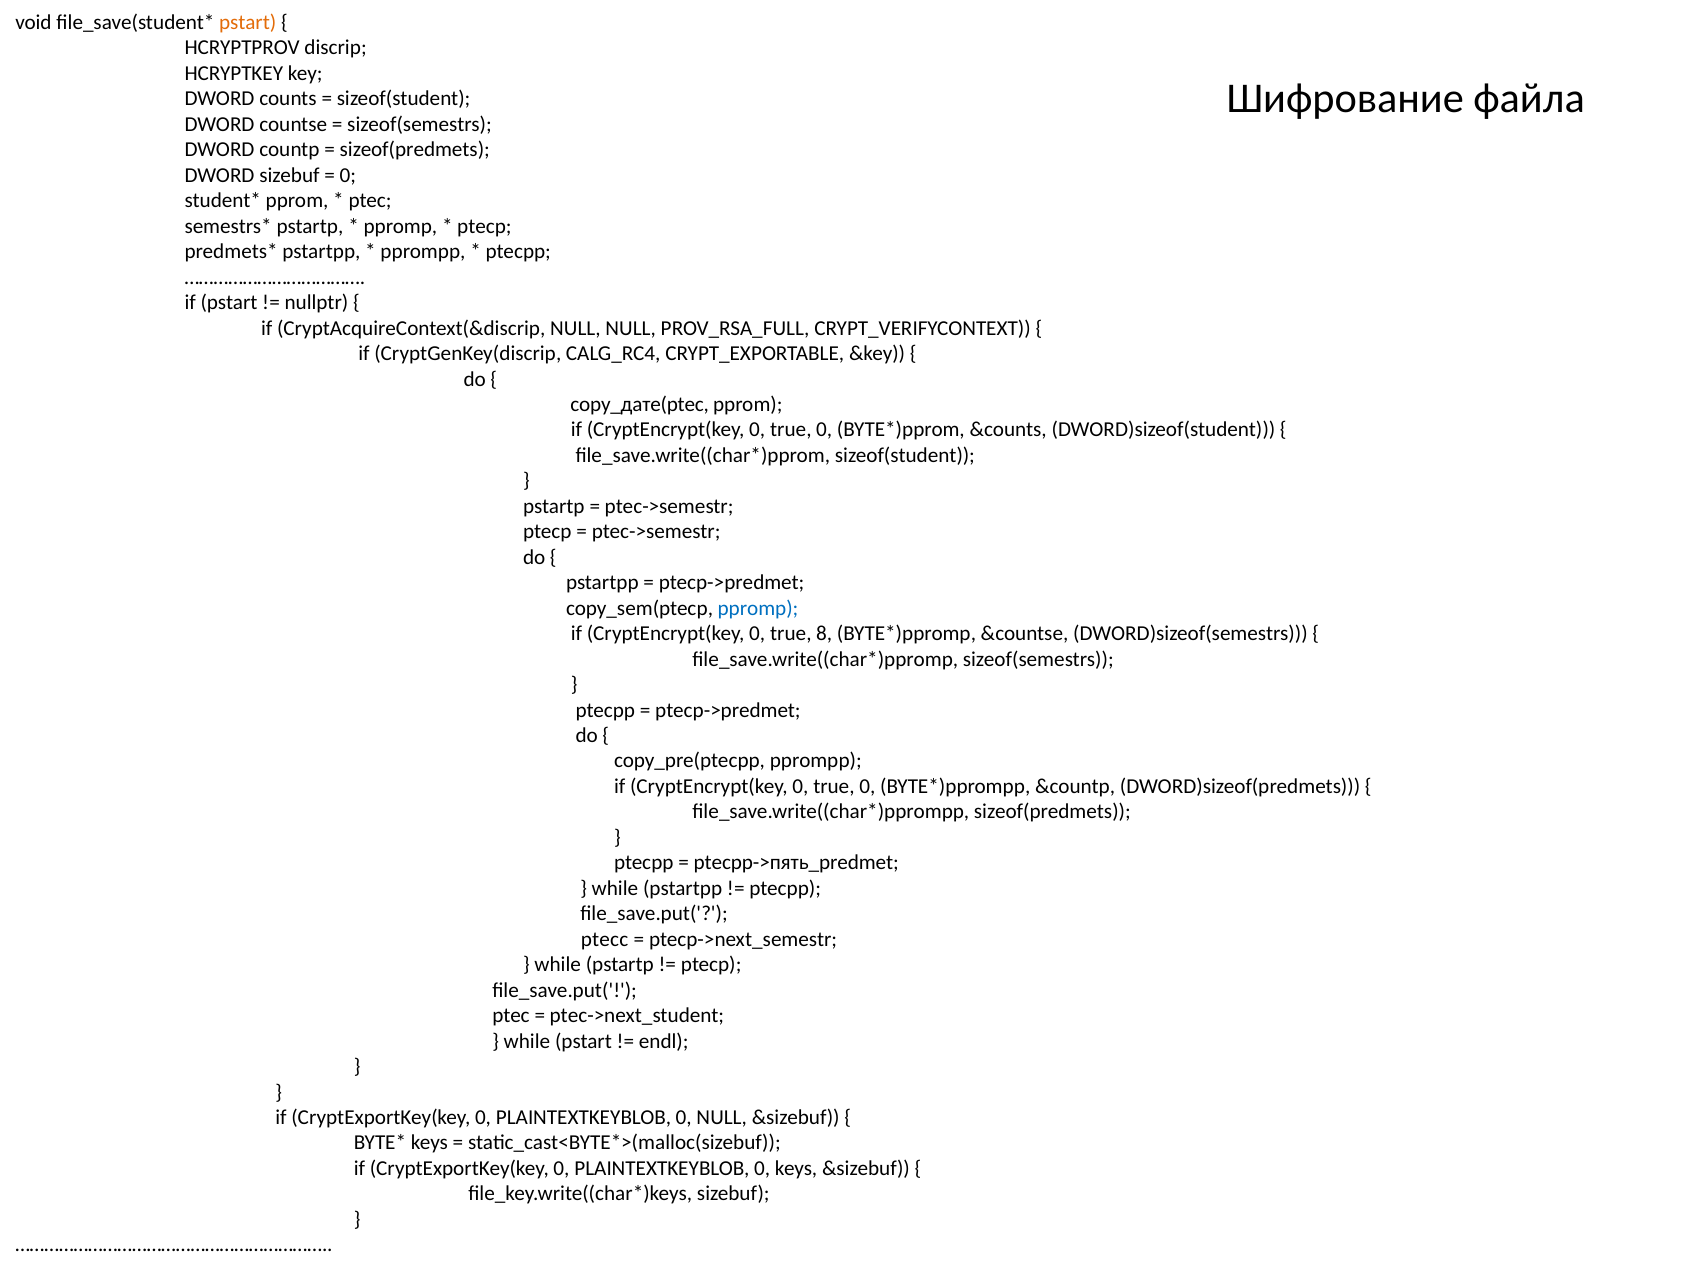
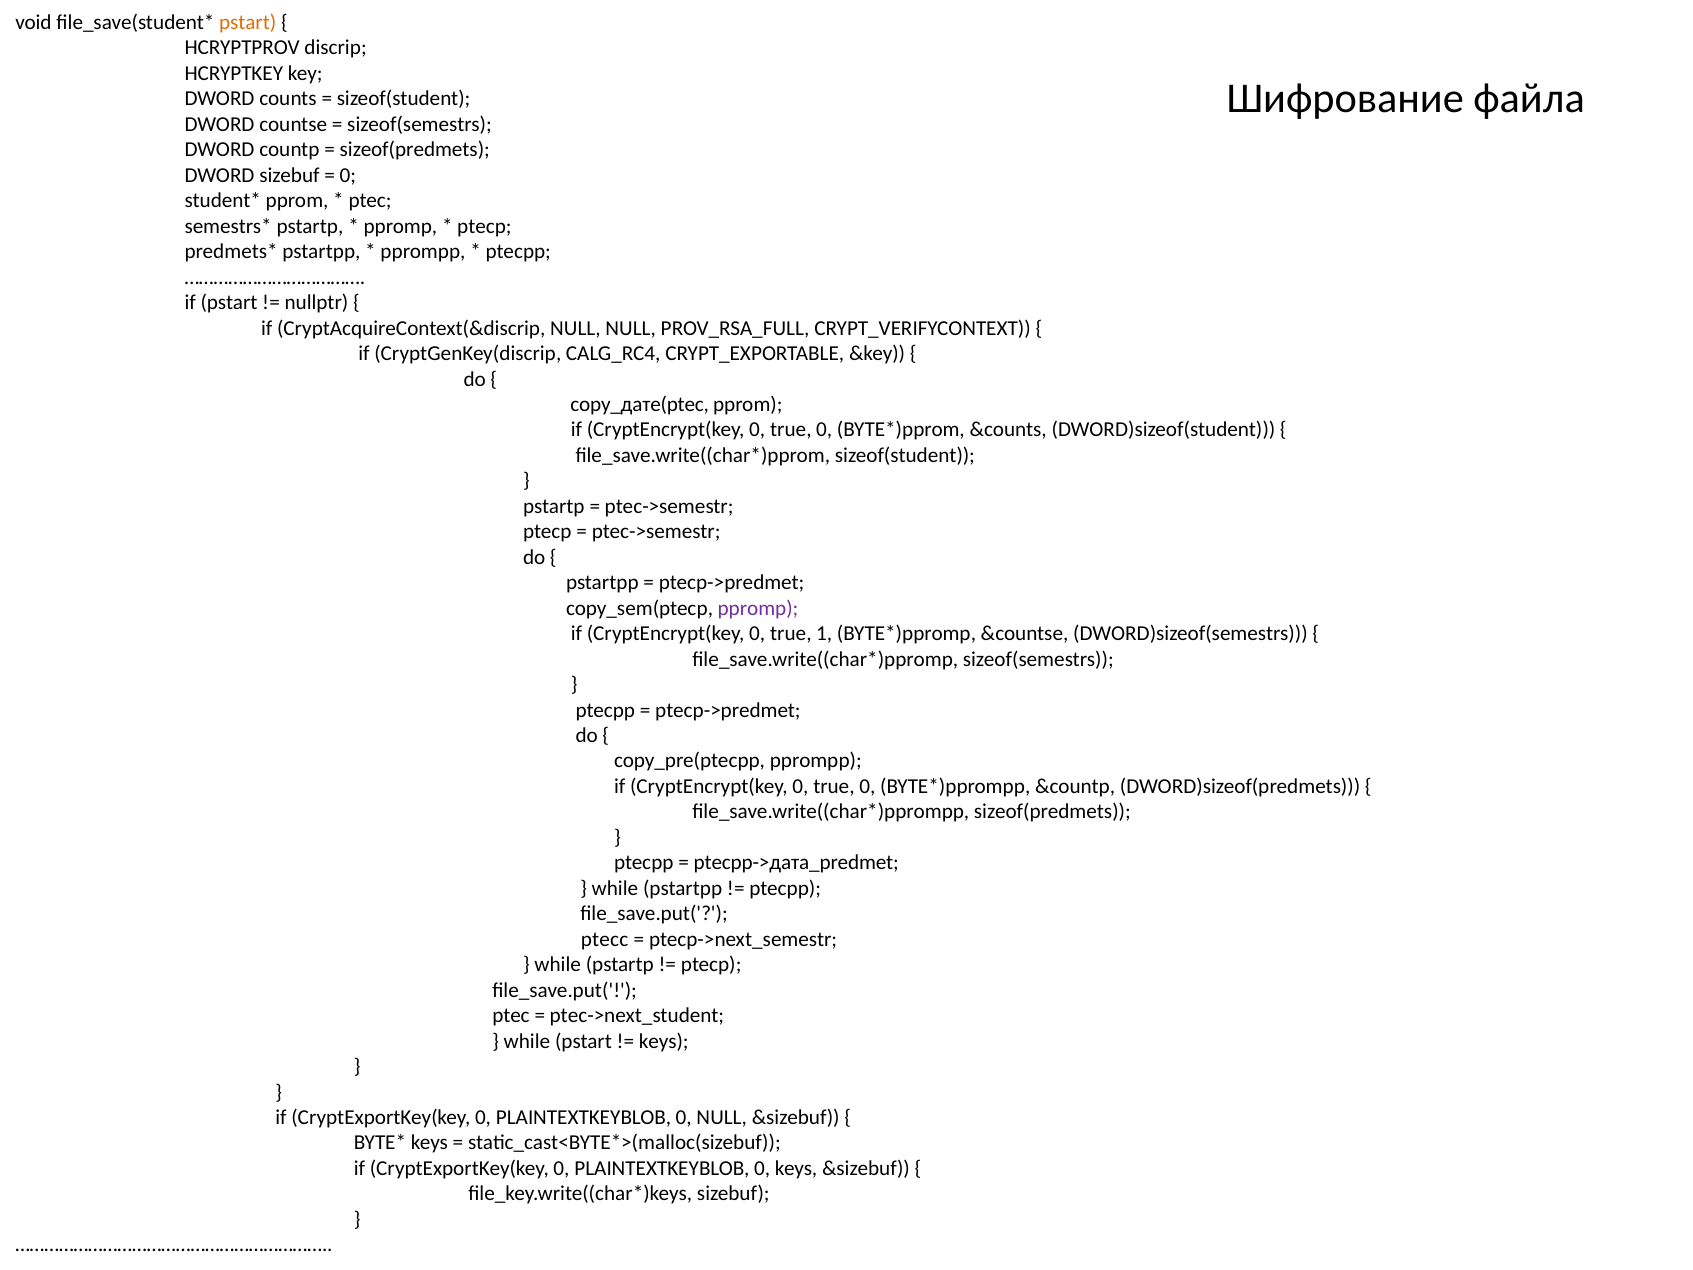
ppromp at (758, 608) colour: blue -> purple
8: 8 -> 1
ptecpp->пять_predmet: ptecpp->пять_predmet -> ptecpp->дата_predmet
endl at (664, 1041): endl -> keys
